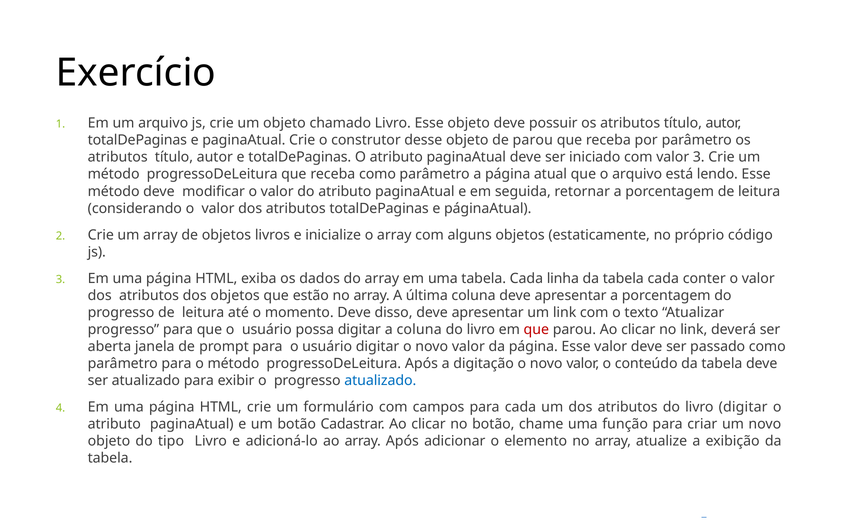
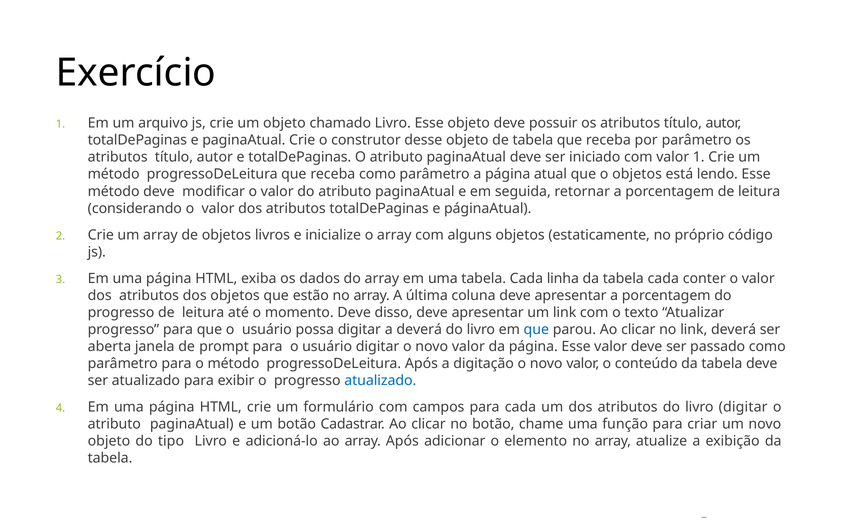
de parou: parou -> tabela
valor 3: 3 -> 1
o arquivo: arquivo -> objetos
a coluna: coluna -> deverá
que at (536, 329) colour: red -> blue
